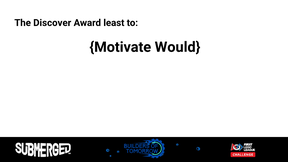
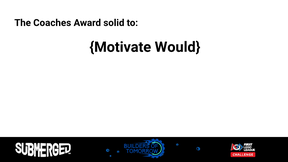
Discover: Discover -> Coaches
least: least -> solid
